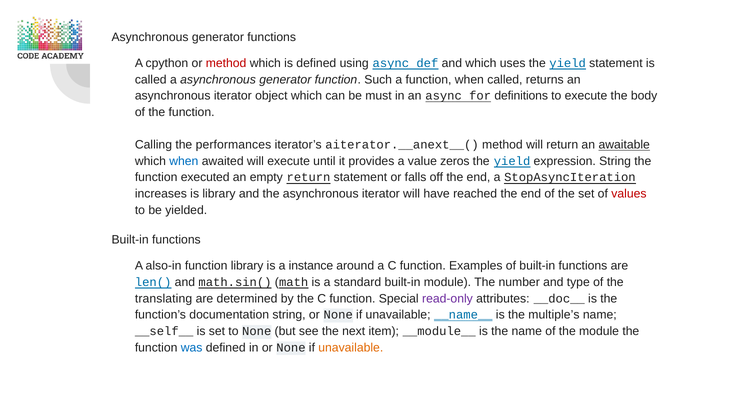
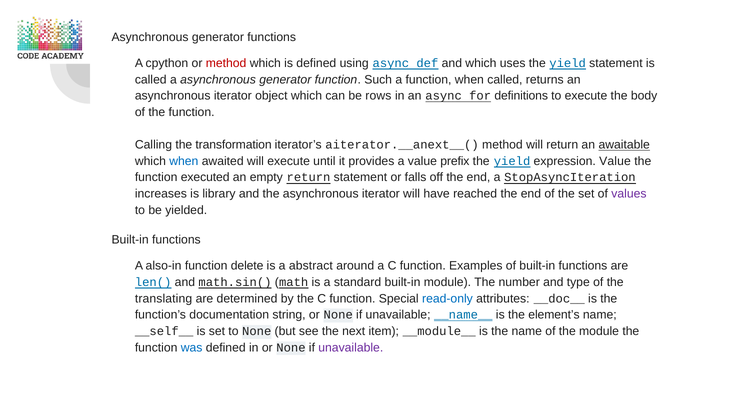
must: must -> rows
performances: performances -> transformation
zeros: zeros -> prefix
expression String: String -> Value
values colour: red -> purple
function library: library -> delete
instance: instance -> abstract
read-only colour: purple -> blue
multiple’s: multiple’s -> element’s
unavailable at (351, 348) colour: orange -> purple
